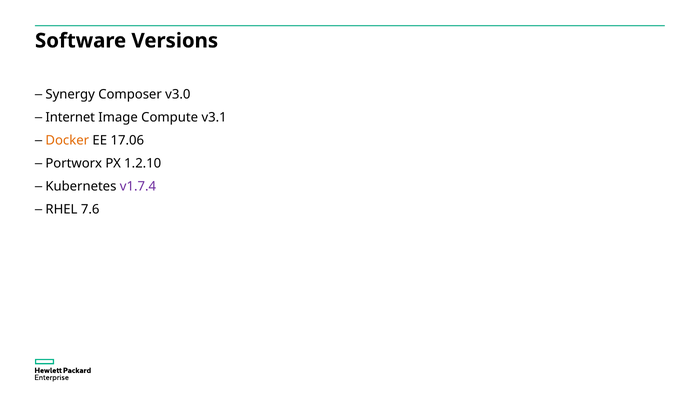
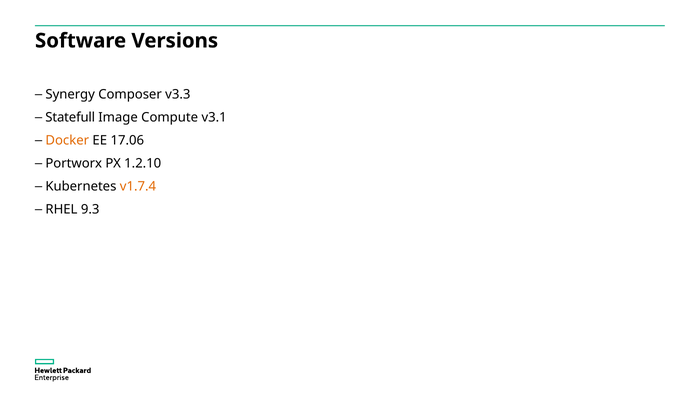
v3.0: v3.0 -> v3.3
Internet: Internet -> Statefull
v1.7.4 colour: purple -> orange
7.6: 7.6 -> 9.3
